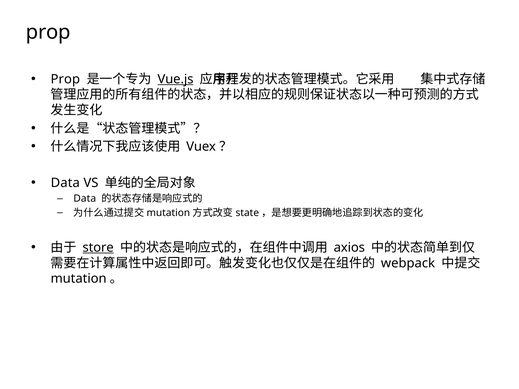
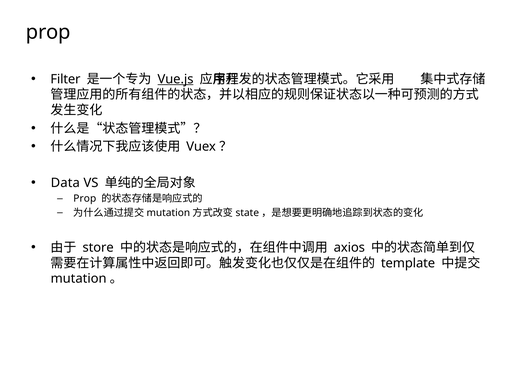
Prop at (65, 79): Prop -> Filter
Data at (85, 199): Data -> Prop
store underline: present -> none
webpack: webpack -> template
